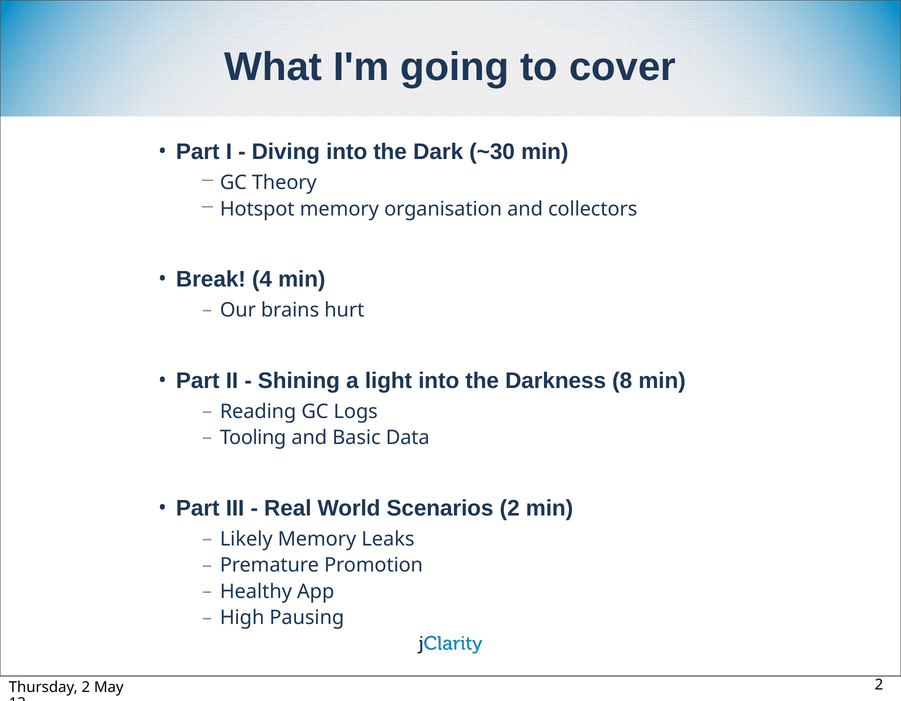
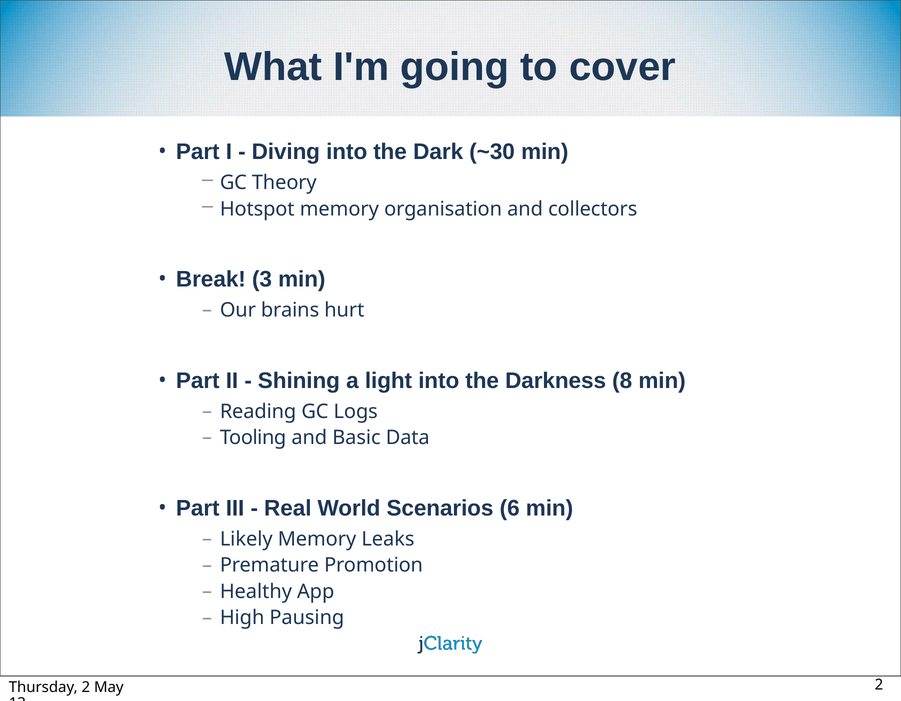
4: 4 -> 3
Scenarios 2: 2 -> 6
